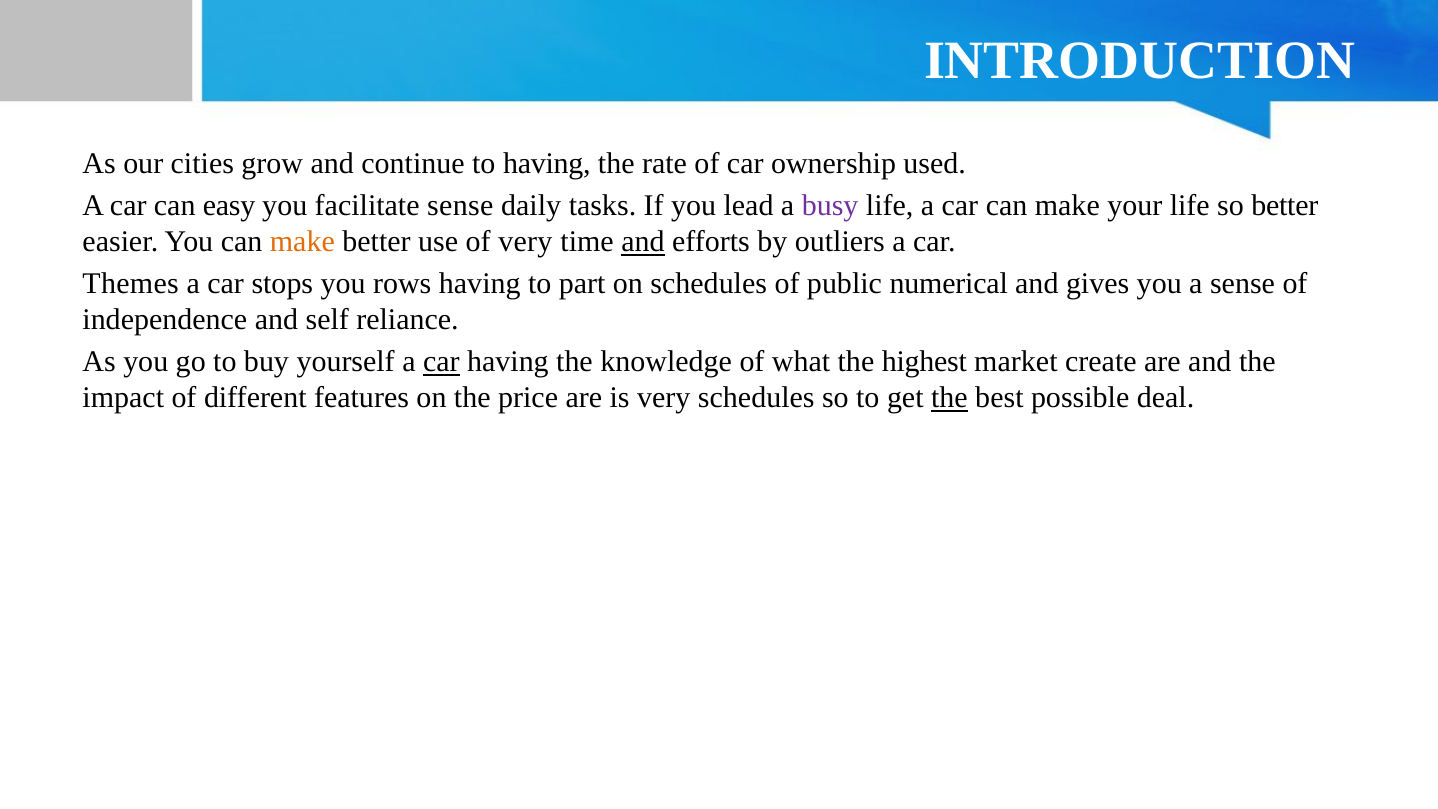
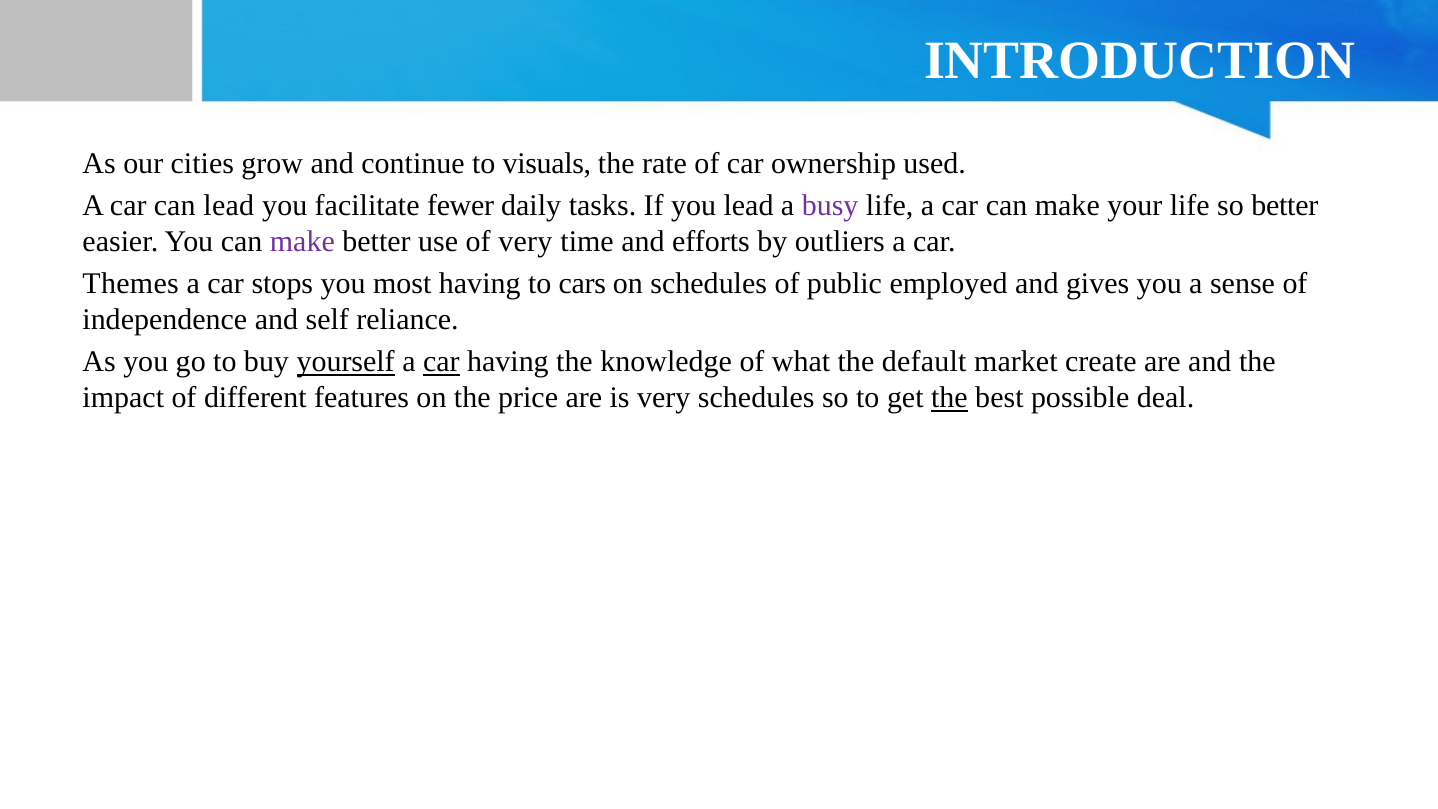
to having: having -> visuals
can easy: easy -> lead
facilitate sense: sense -> fewer
make at (302, 242) colour: orange -> purple
and at (643, 242) underline: present -> none
rows: rows -> most
part: part -> cars
numerical: numerical -> employed
yourself underline: none -> present
highest: highest -> default
